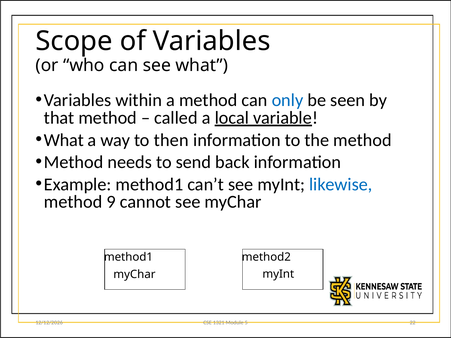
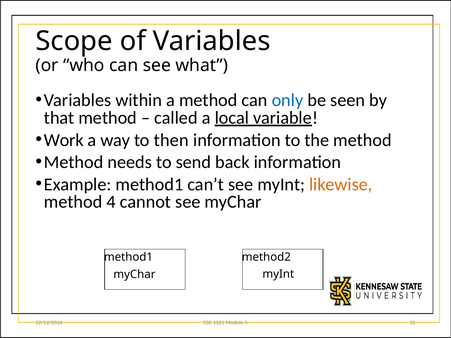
What at (64, 140): What -> Work
likewise colour: blue -> orange
9: 9 -> 4
